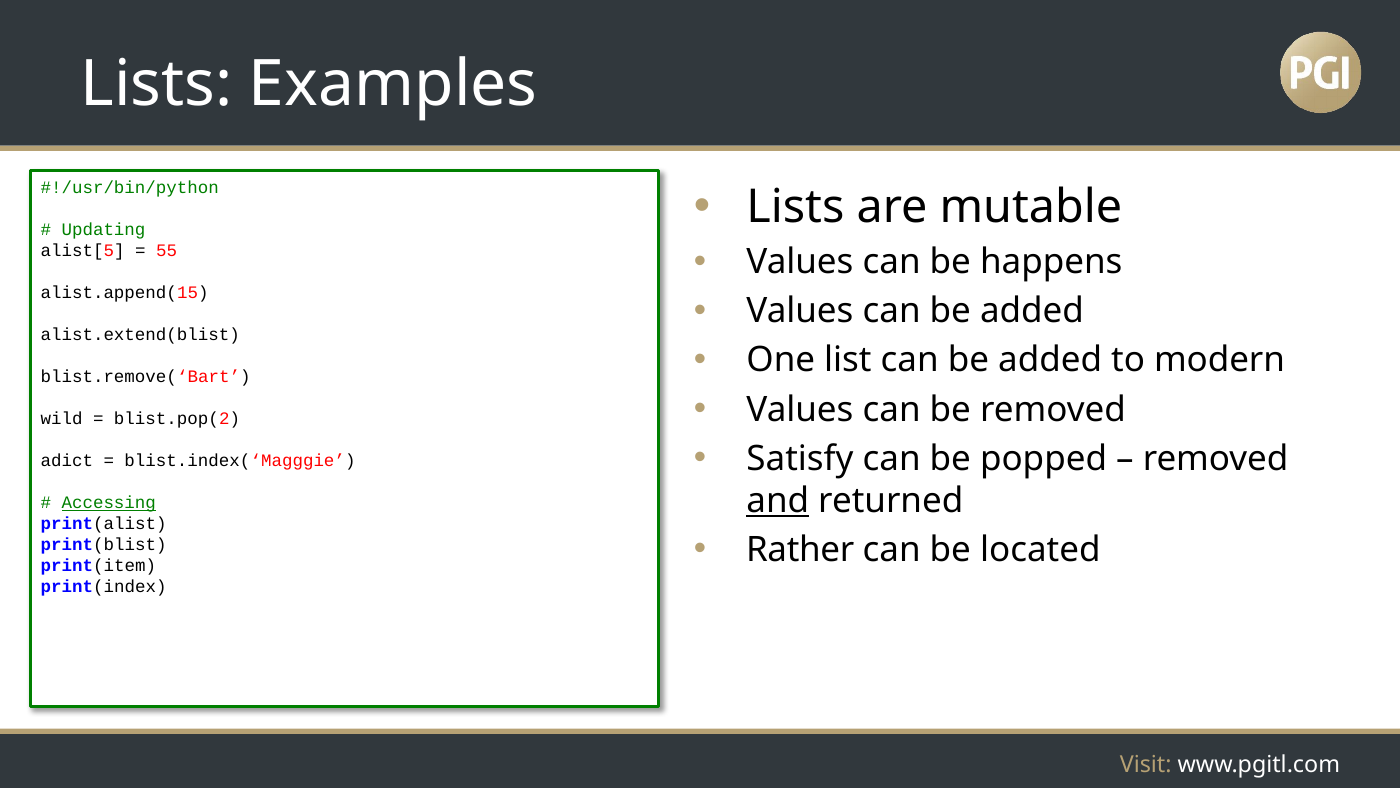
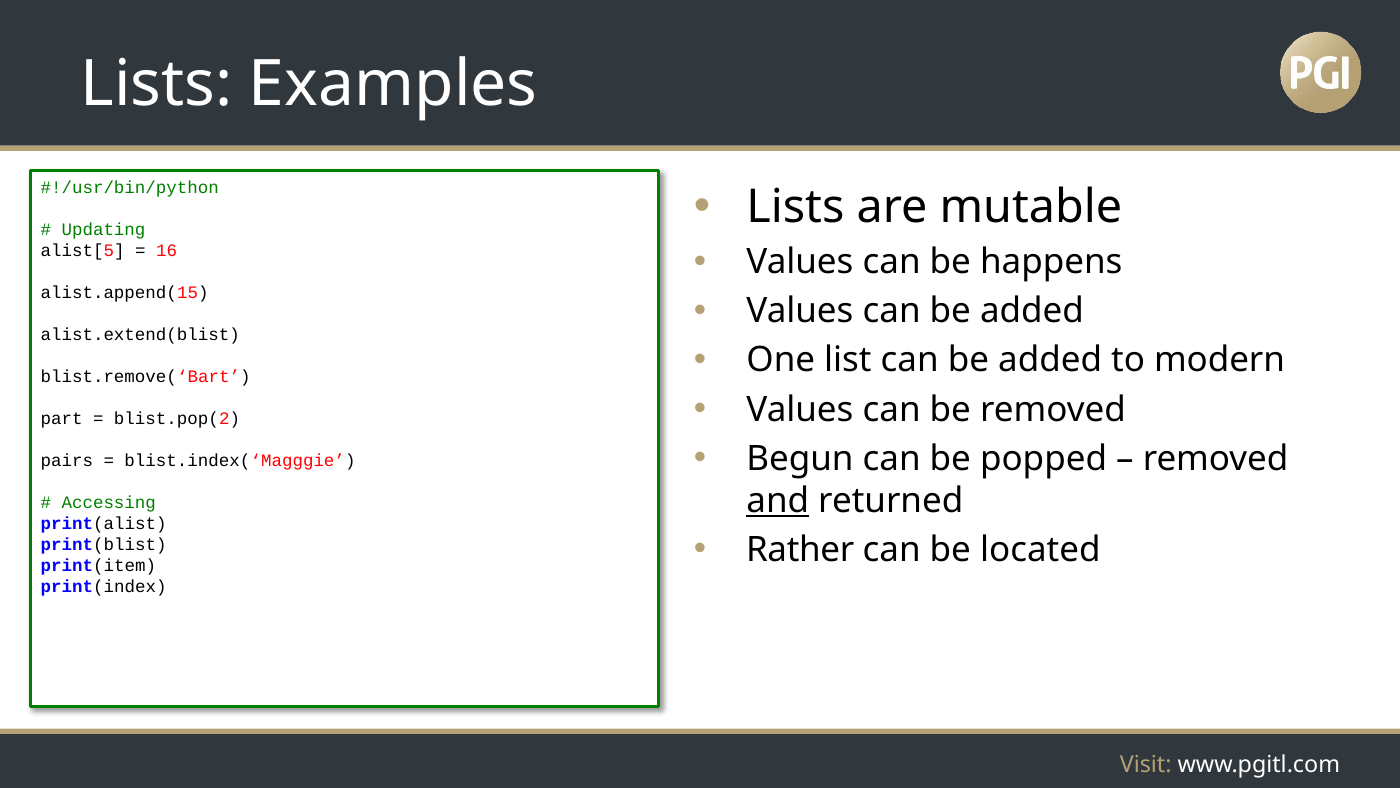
55: 55 -> 16
wild: wild -> part
Satisfy: Satisfy -> Begun
adict: adict -> pairs
Accessing underline: present -> none
